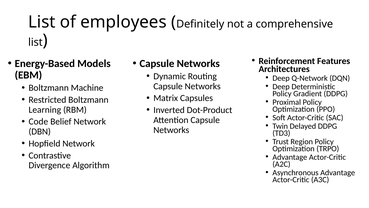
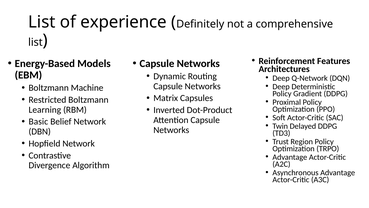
employees: employees -> experience
Code: Code -> Basic
